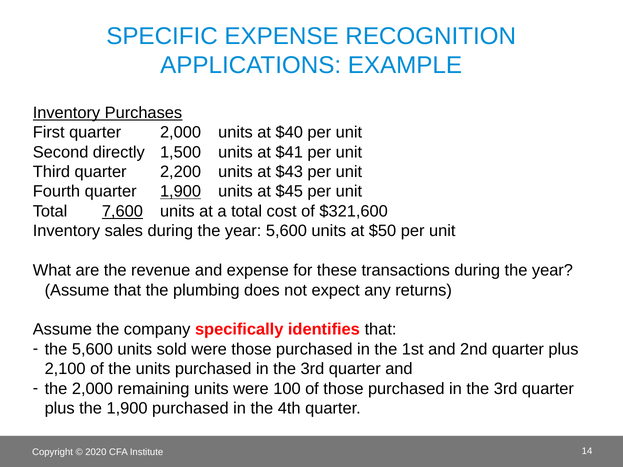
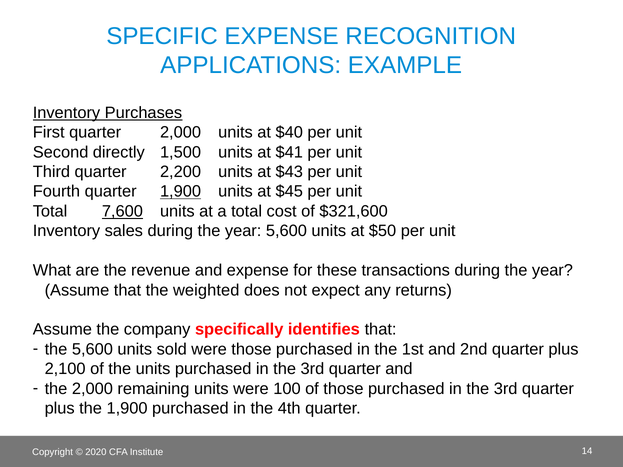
plumbing: plumbing -> weighted
